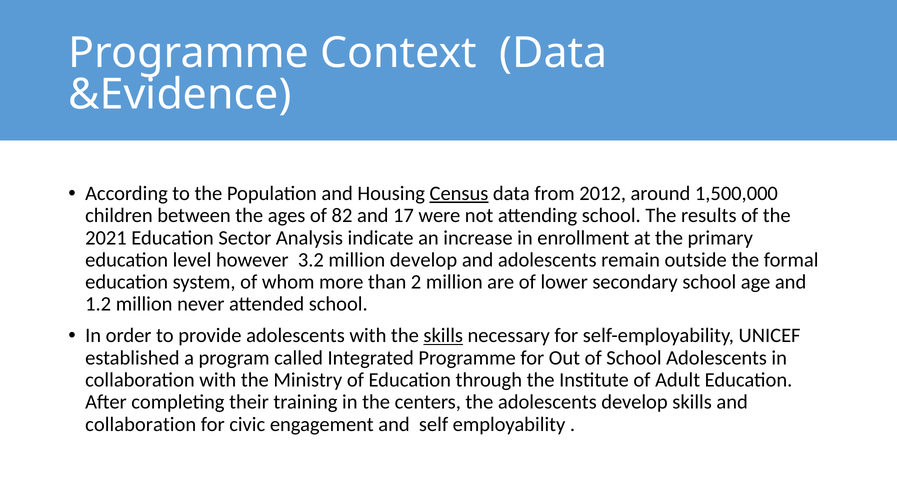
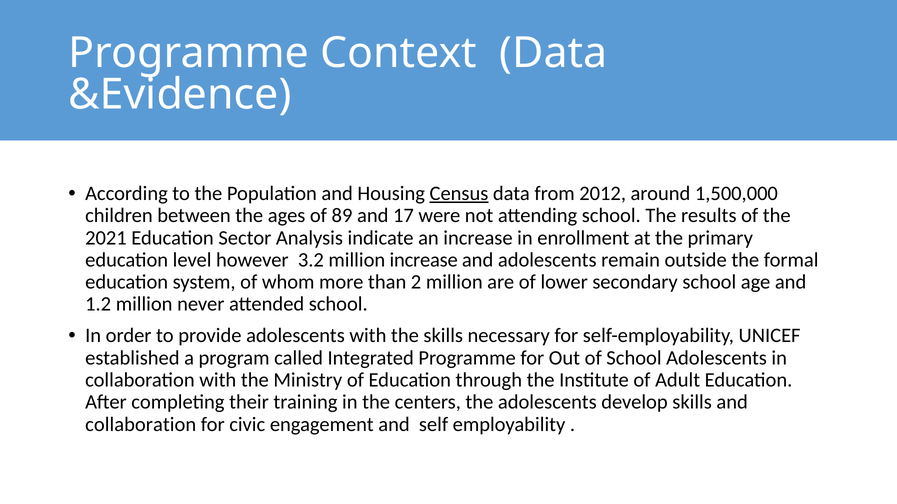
82: 82 -> 89
million develop: develop -> increase
skills at (443, 336) underline: present -> none
